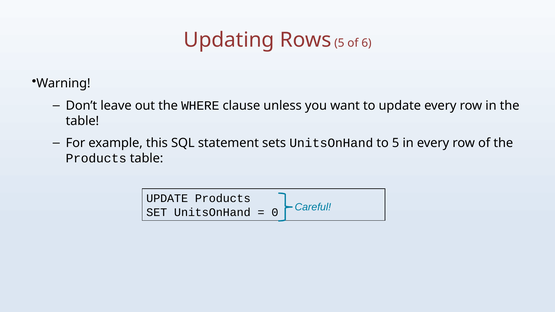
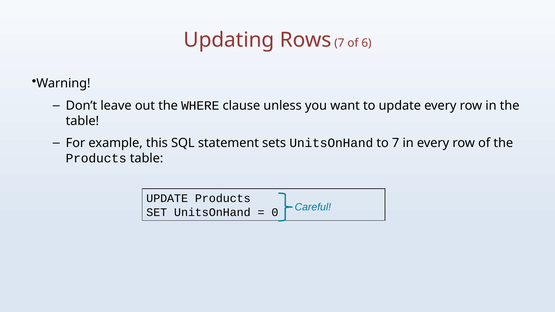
Rows 5: 5 -> 7
to 5: 5 -> 7
